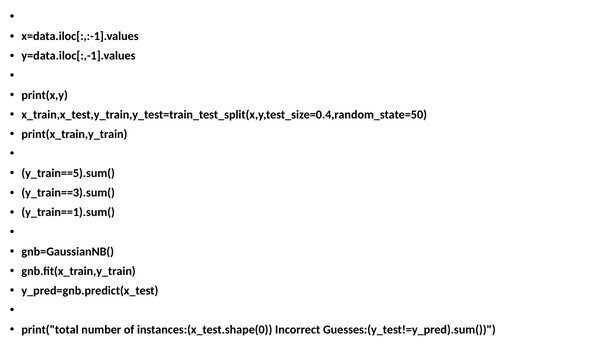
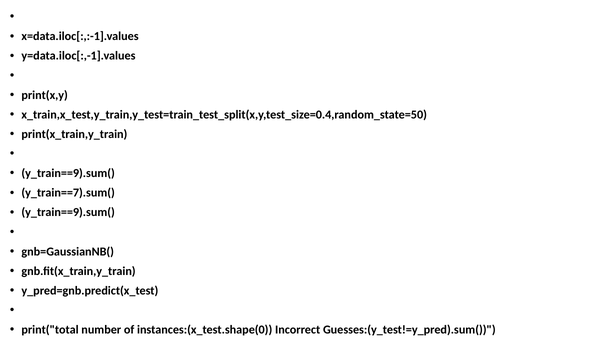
y_train==5).sum( at (68, 173): y_train==5).sum( -> y_train==9).sum(
y_train==3).sum(: y_train==3).sum( -> y_train==7).sum(
y_train==1).sum( at (68, 212): y_train==1).sum( -> y_train==9).sum(
